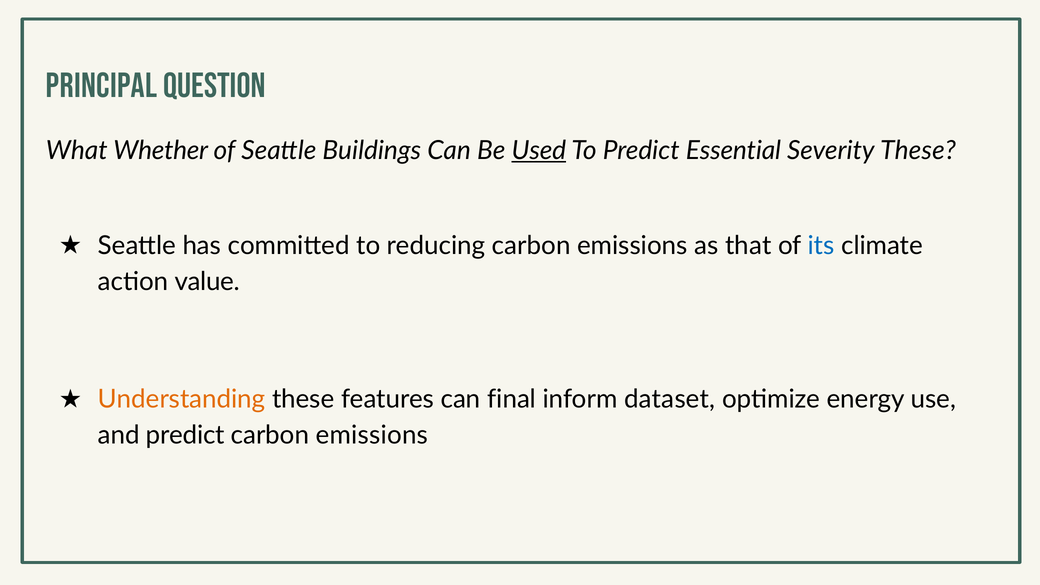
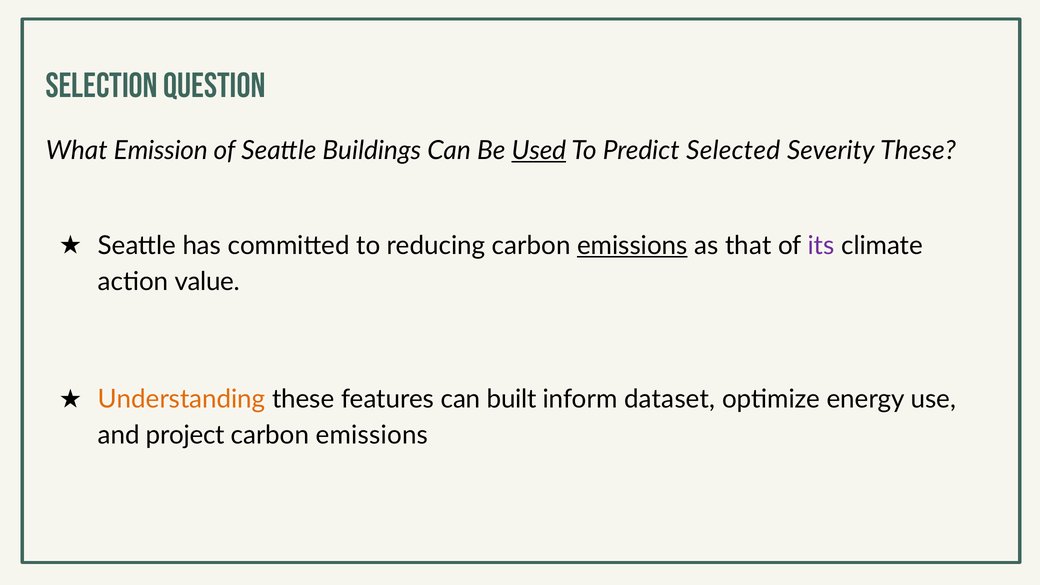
Principal: Principal -> Selection
Whether: Whether -> Emission
Essential: Essential -> Selected
emissions at (632, 246) underline: none -> present
its colour: blue -> purple
final: final -> built
and predict: predict -> project
